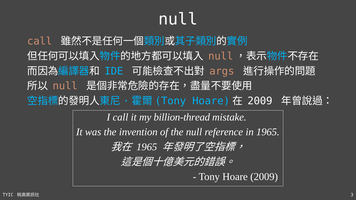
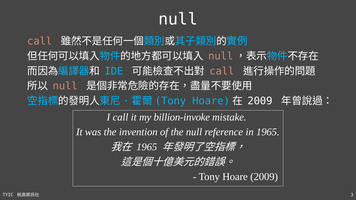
args at (222, 71): args -> call
billion-thread: billion-thread -> billion-invoke
